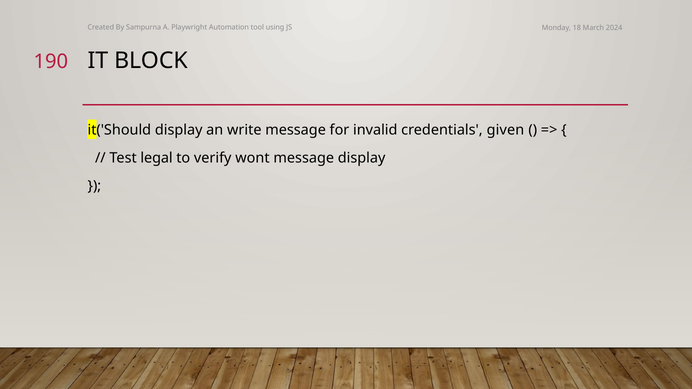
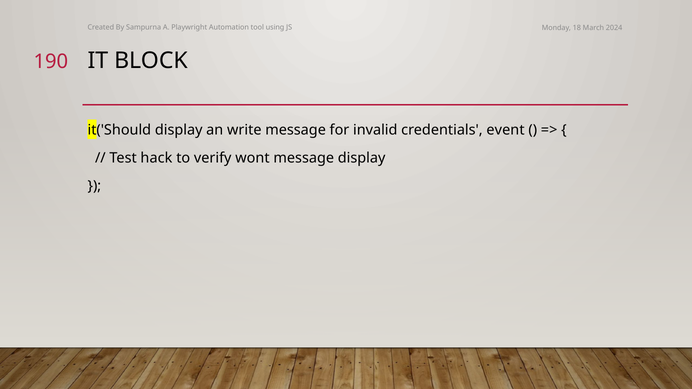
given: given -> event
legal: legal -> hack
